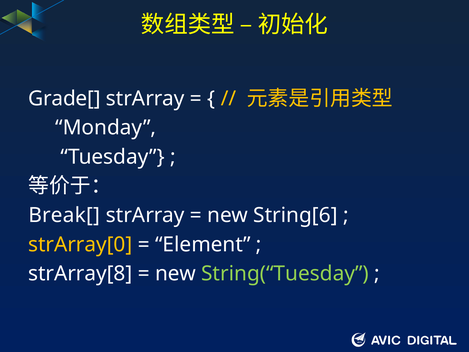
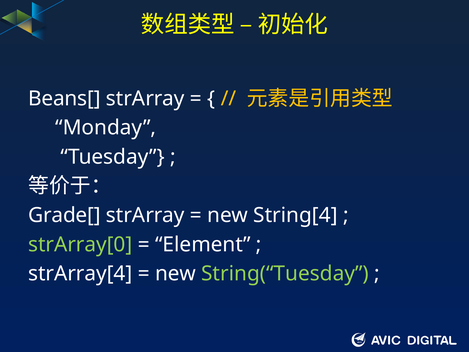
Grade[: Grade[ -> Beans[
Break[: Break[ -> Grade[
String[6: String[6 -> String[4
strArray[0 colour: yellow -> light green
strArray[8: strArray[8 -> strArray[4
